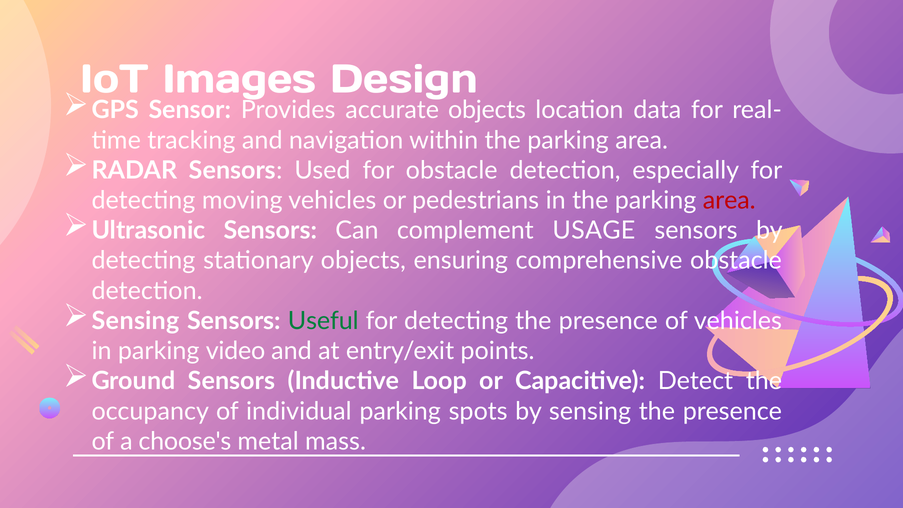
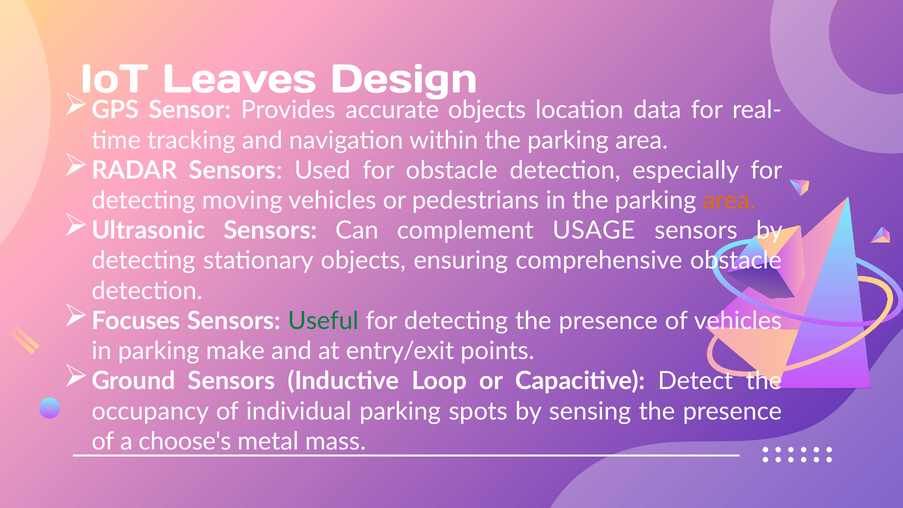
Images: Images -> Leaves
area at (729, 200) colour: red -> orange
Sensing at (136, 321): Sensing -> Focuses
video: video -> make
